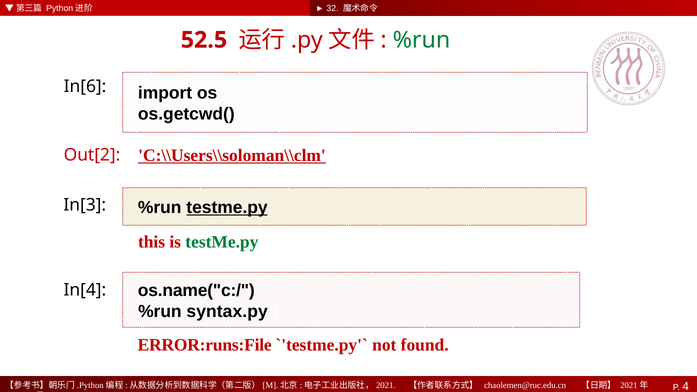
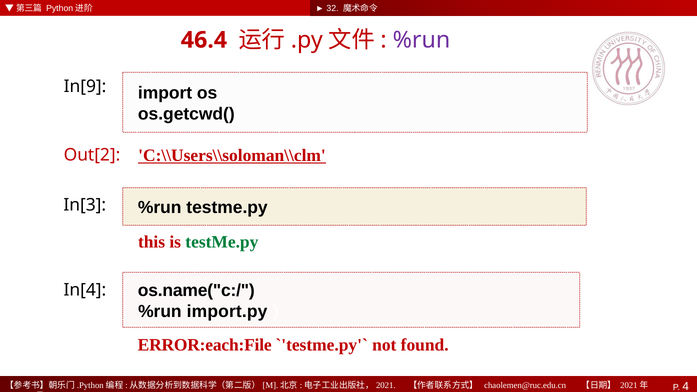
52.5: 52.5 -> 46.4
%run at (421, 40) colour: green -> purple
In[6: In[6 -> In[9
testme.py at (227, 208) underline: present -> none
syntax.py: syntax.py -> import.py
ERROR:runs:File: ERROR:runs:File -> ERROR:each:File
